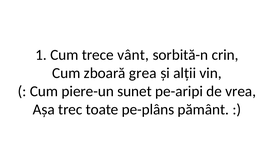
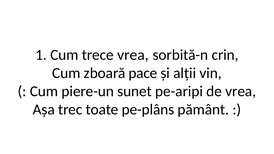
trece vânt: vânt -> vrea
grea: grea -> pace
